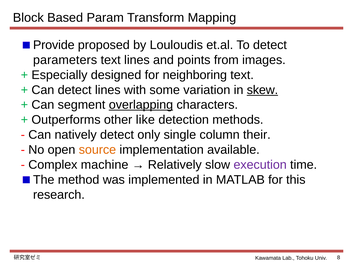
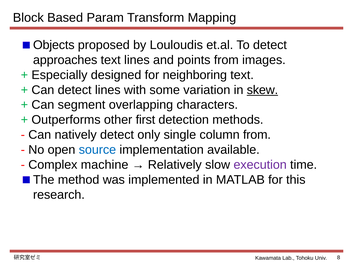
Provide: Provide -> Objects
parameters: parameters -> approaches
overlapping underline: present -> none
like: like -> first
column their: their -> from
source colour: orange -> blue
